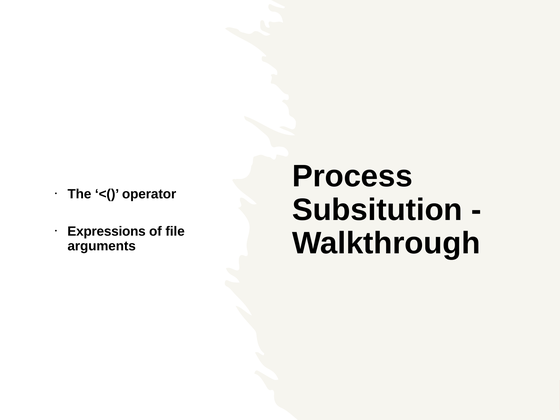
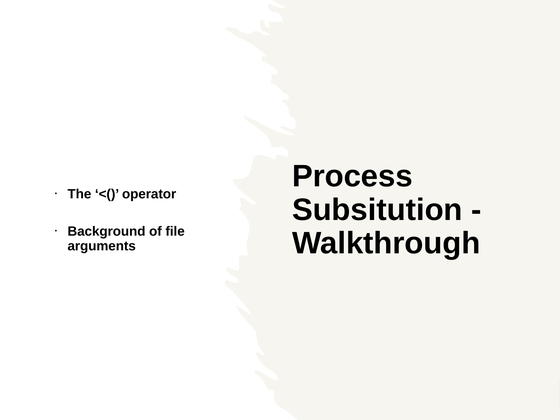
Expressions: Expressions -> Background
